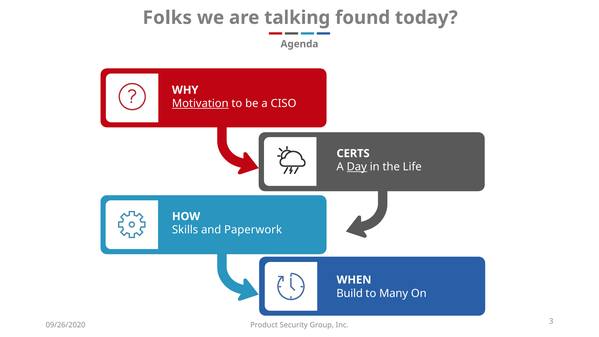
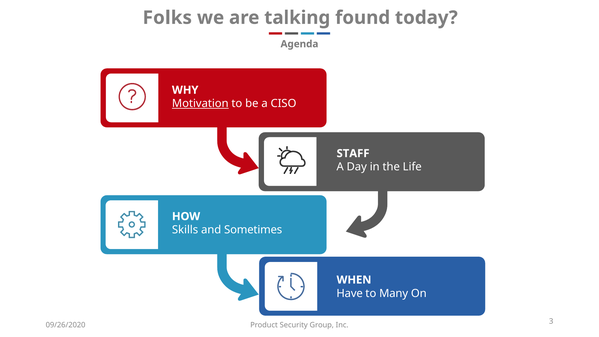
CERTS: CERTS -> STAFF
Day underline: present -> none
Paperwork: Paperwork -> Sometimes
Build: Build -> Have
